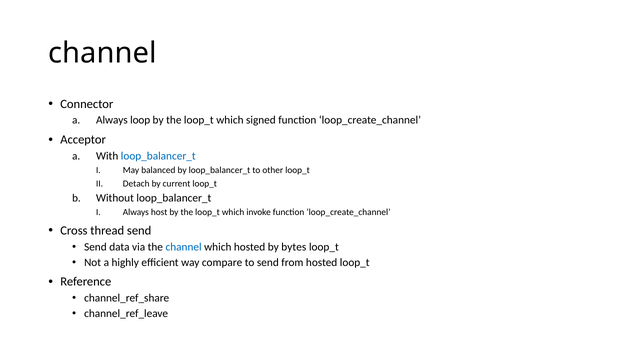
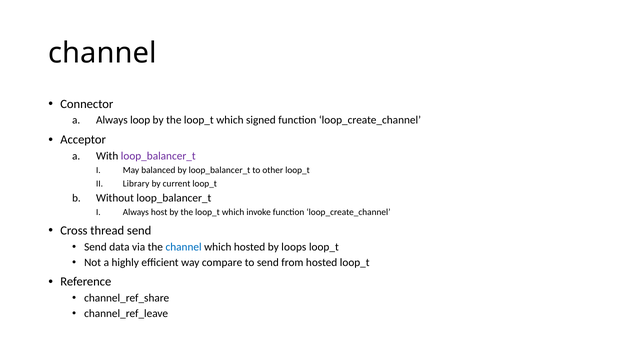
loop_balancer_t at (158, 156) colour: blue -> purple
Detach: Detach -> Library
bytes: bytes -> loops
